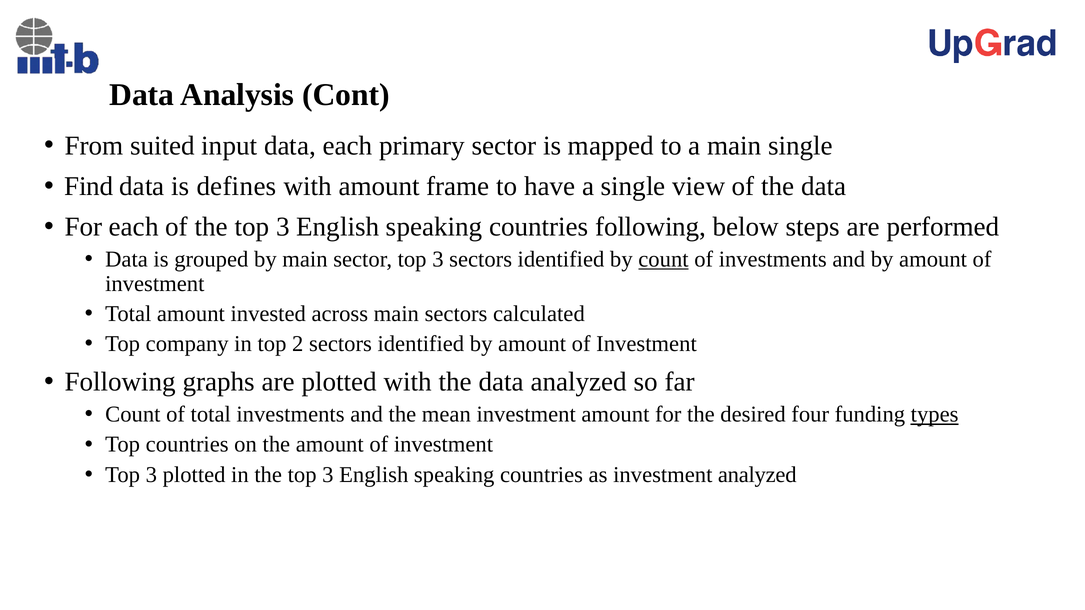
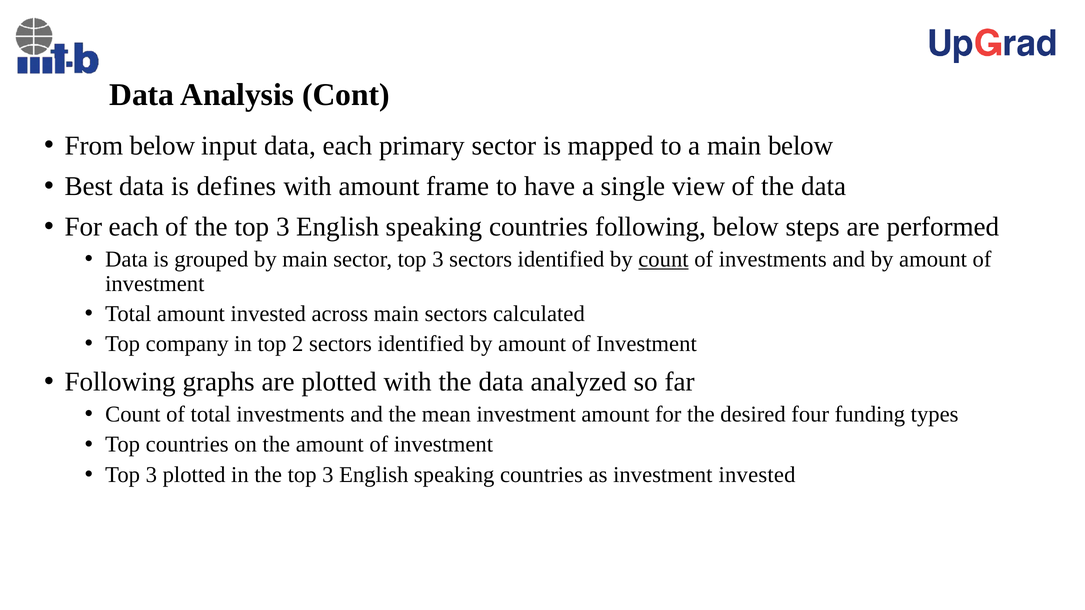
From suited: suited -> below
main single: single -> below
Find: Find -> Best
types underline: present -> none
investment analyzed: analyzed -> invested
